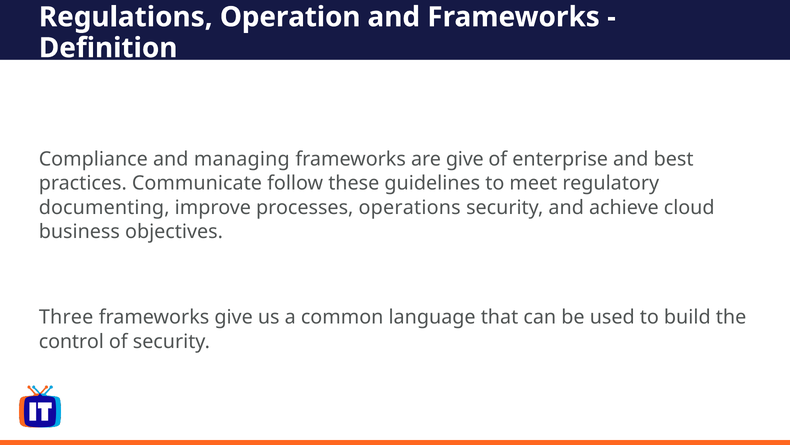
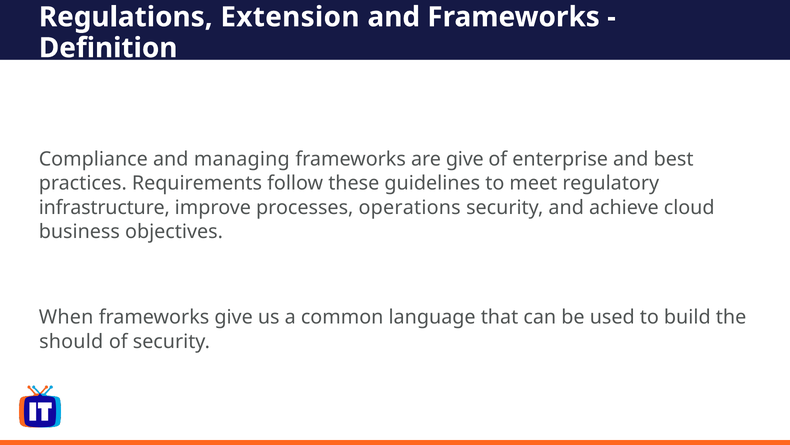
Operation: Operation -> Extension
Communicate: Communicate -> Requirements
documenting: documenting -> infrastructure
Three: Three -> When
control: control -> should
